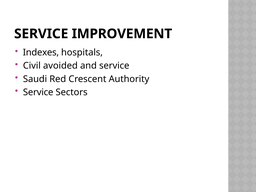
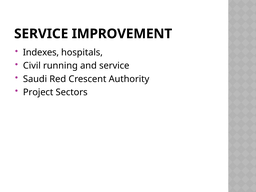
avoided: avoided -> running
Service at (38, 92): Service -> Project
